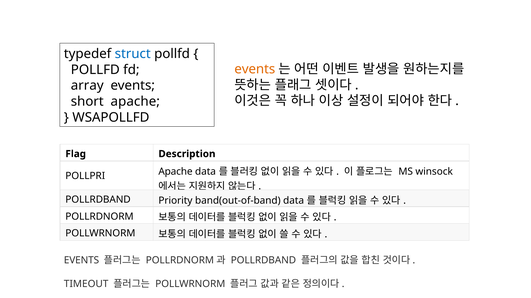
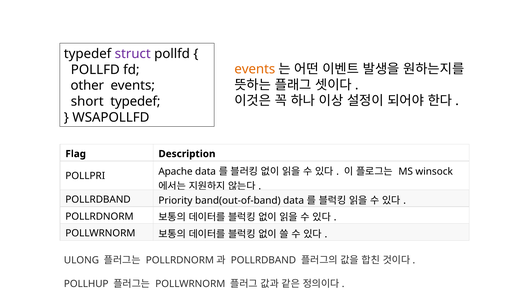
struct colour: blue -> purple
array: array -> other
short apache: apache -> typedef
EVENTS at (82, 261): EVENTS -> ULONG
TIMEOUT: TIMEOUT -> POLLHUP
